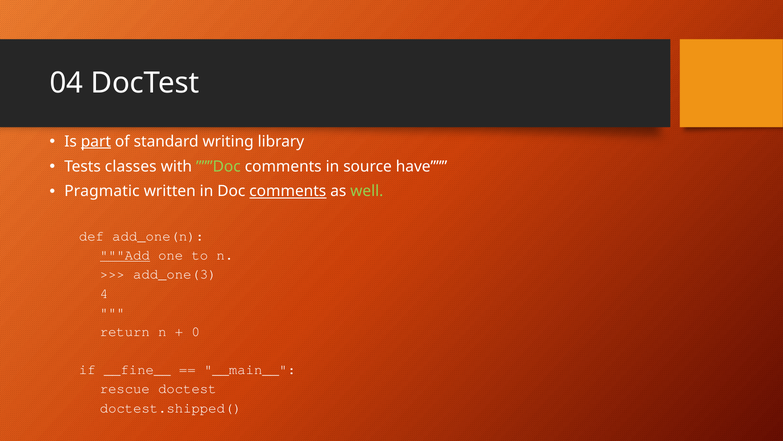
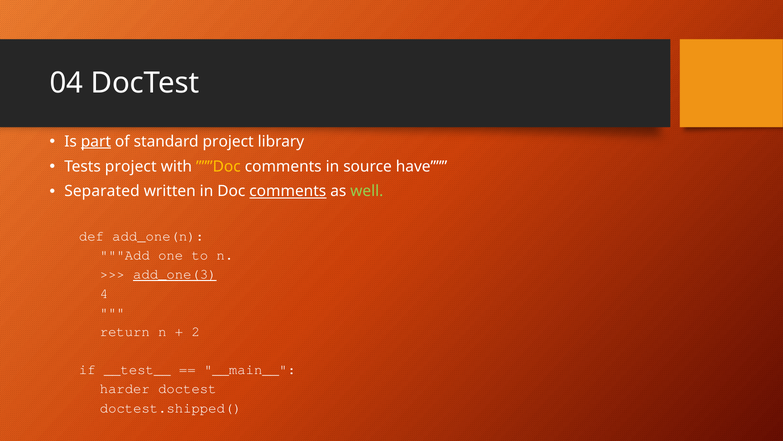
standard writing: writing -> project
Tests classes: classes -> project
”””Doc colour: light green -> yellow
Pragmatic: Pragmatic -> Separated
Add underline: present -> none
add_one(3 underline: none -> present
0: 0 -> 2
__fine__: __fine__ -> __test__
rescue: rescue -> harder
